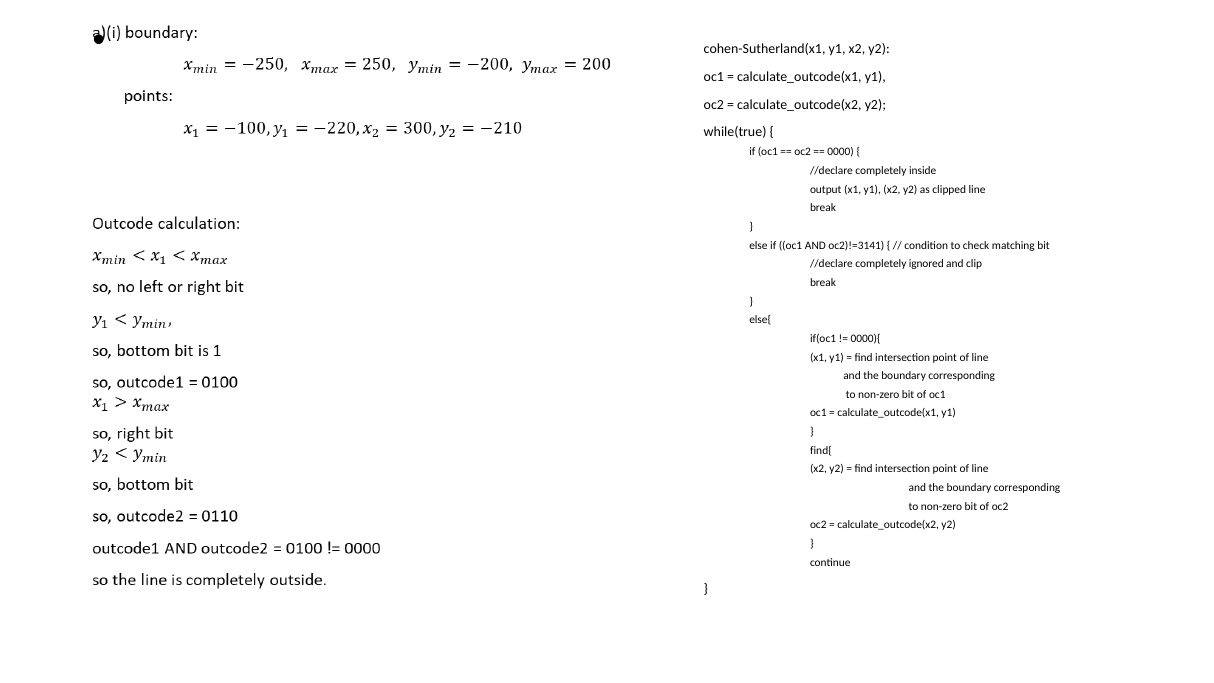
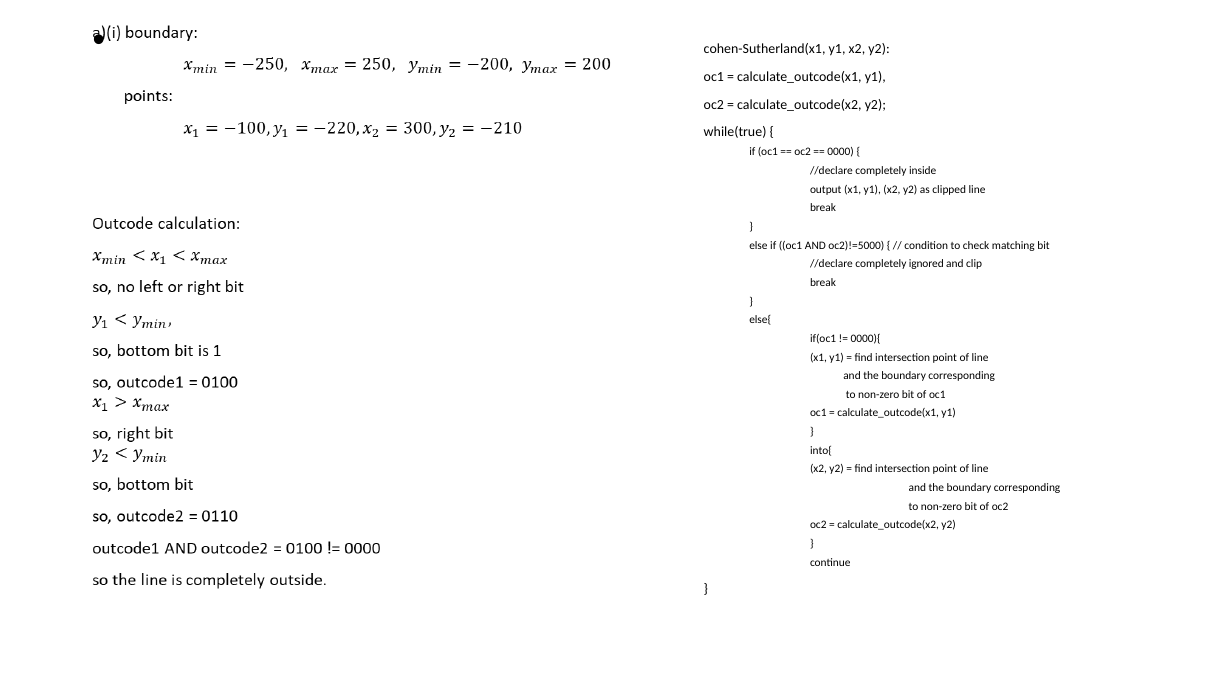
oc2)!=3141: oc2)!=3141 -> oc2)!=5000
find{: find{ -> into{
